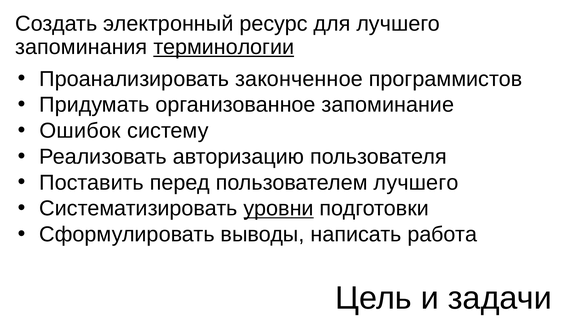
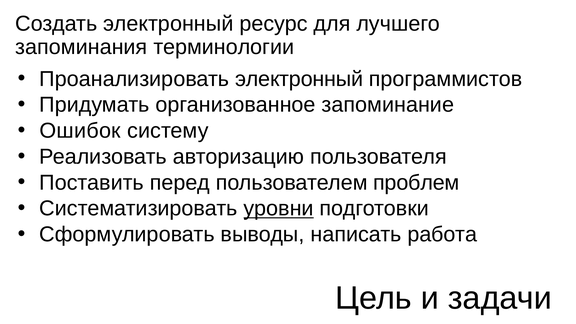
терминологии underline: present -> none
Проанализировать законченное: законченное -> электронный
пользователем лучшего: лучшего -> проблем
